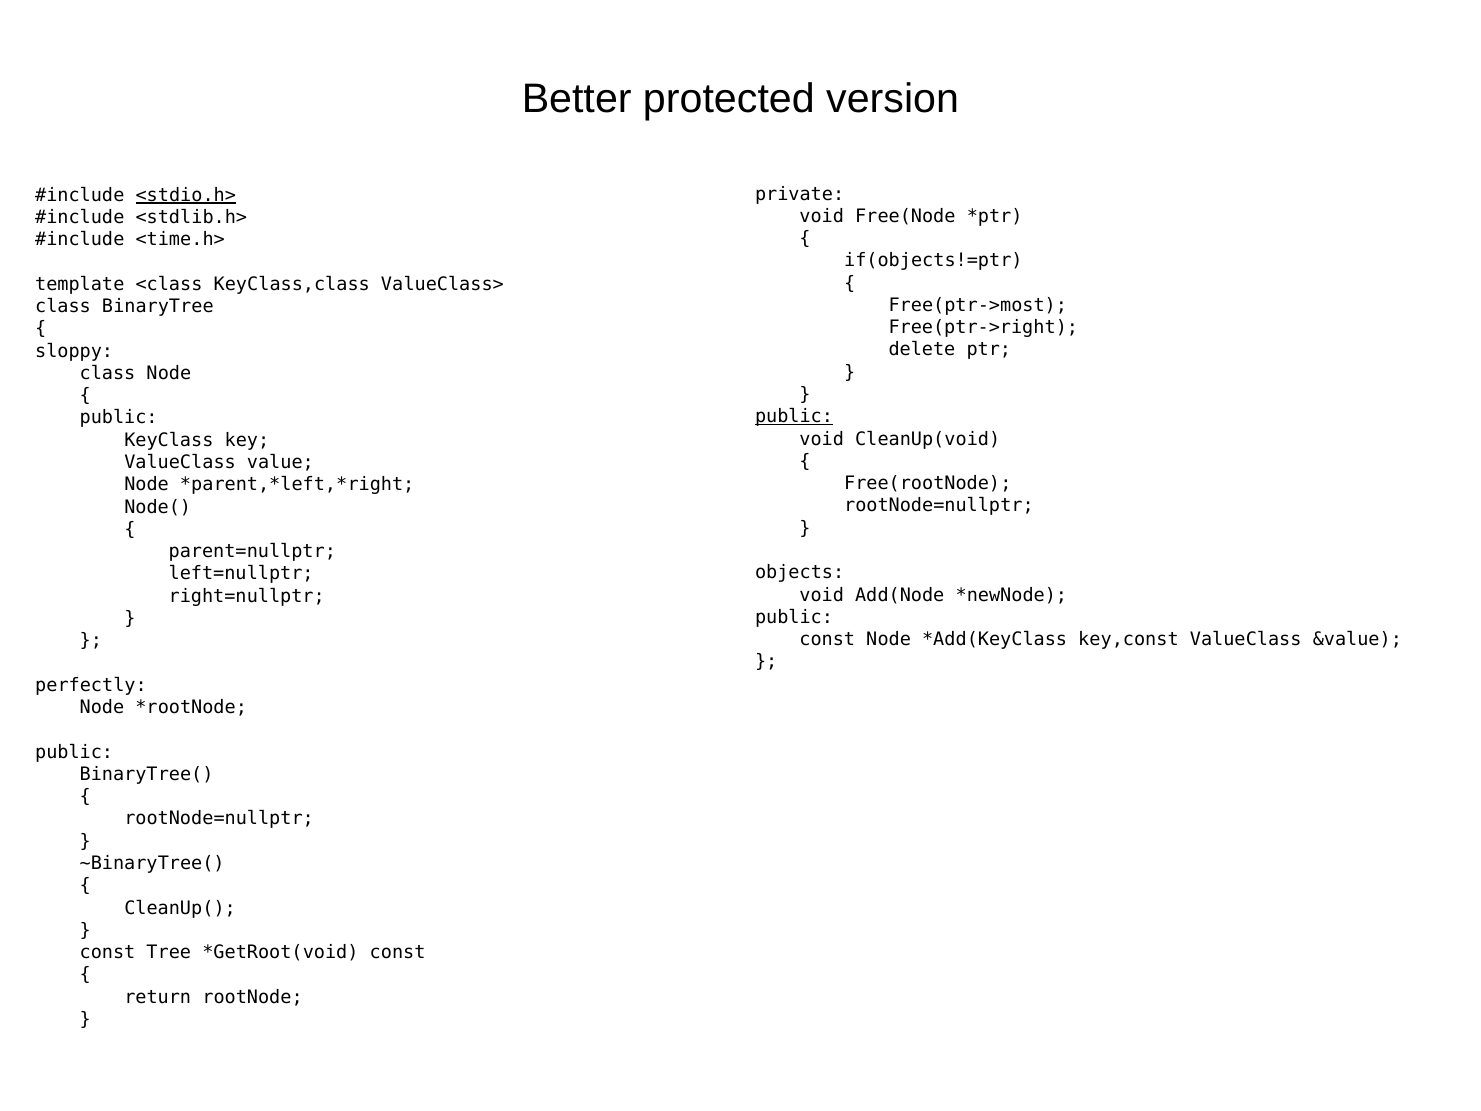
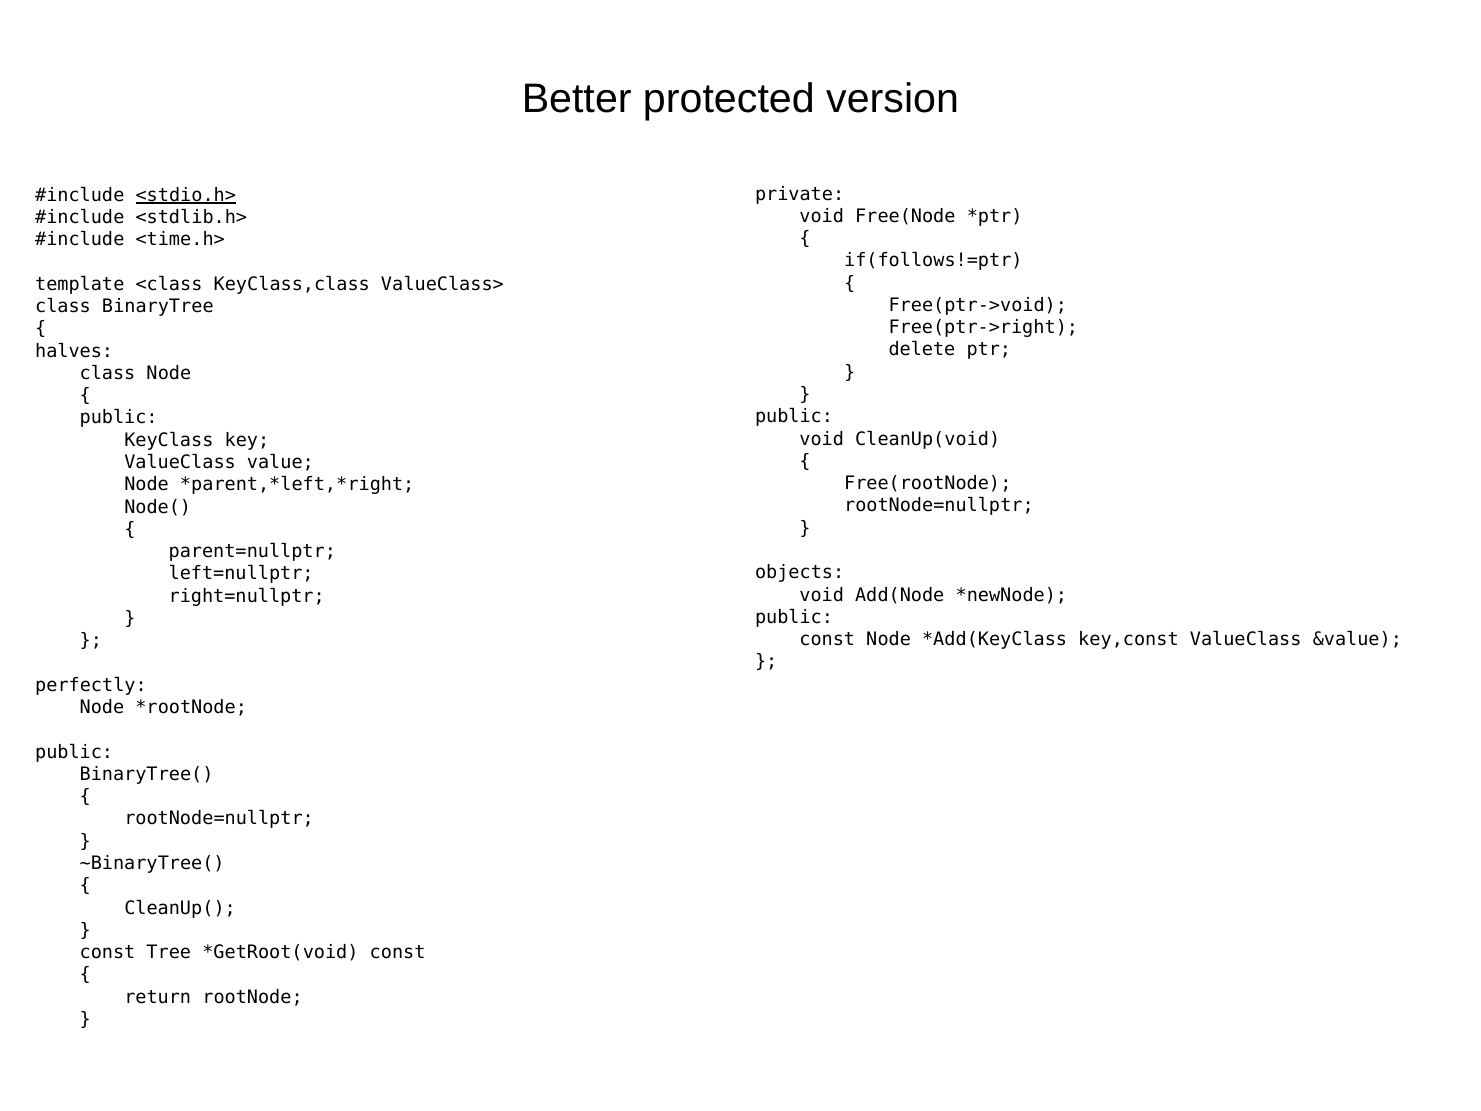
if(objects!=ptr: if(objects!=ptr -> if(follows!=ptr
Free(ptr->most: Free(ptr->most -> Free(ptr->void
sloppy: sloppy -> halves
public at (794, 417) underline: present -> none
